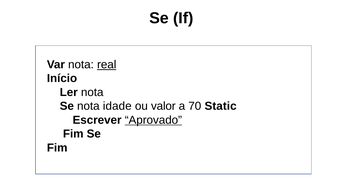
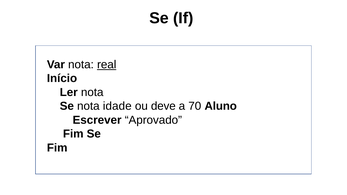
valor: valor -> deve
Static: Static -> Aluno
Aprovado underline: present -> none
